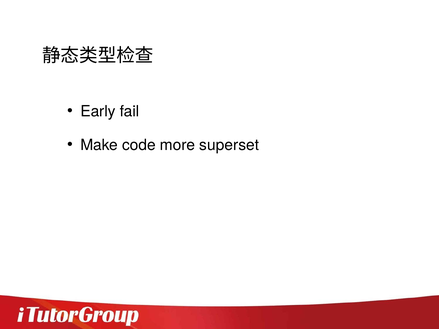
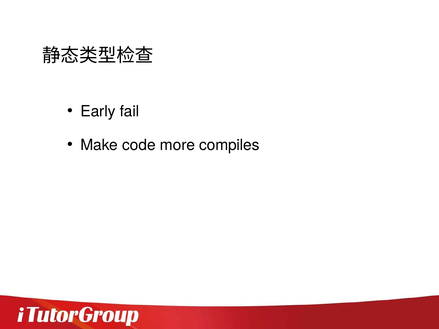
superset: superset -> compiles
